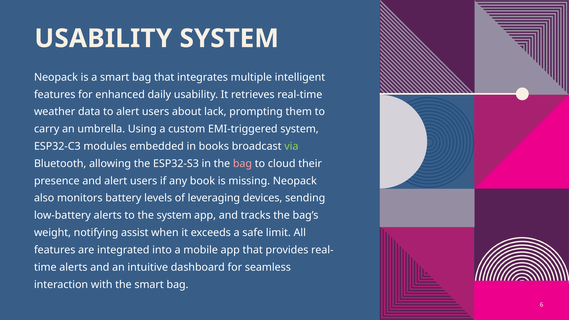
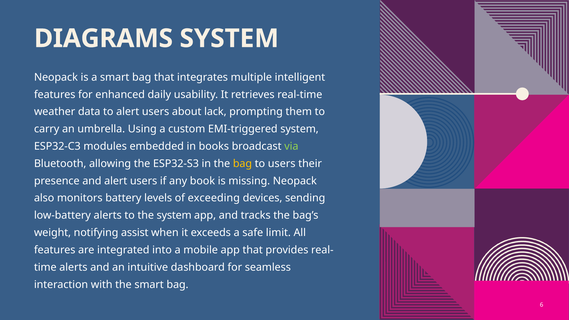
USABILITY at (103, 38): USABILITY -> DIAGRAMS
bag at (242, 164) colour: pink -> yellow
to cloud: cloud -> users
leveraging: leveraging -> exceeding
